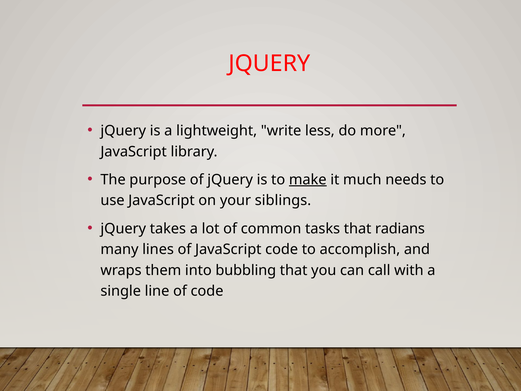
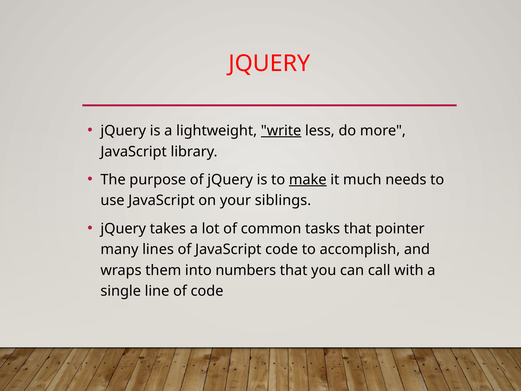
write underline: none -> present
radians: radians -> pointer
bubbling: bubbling -> numbers
